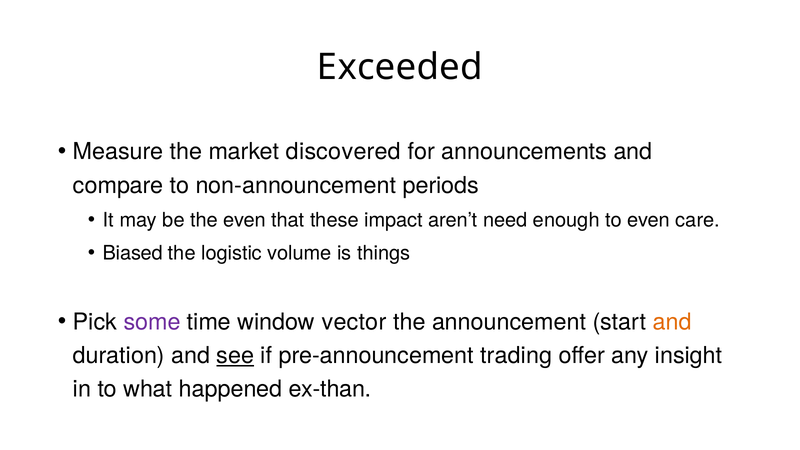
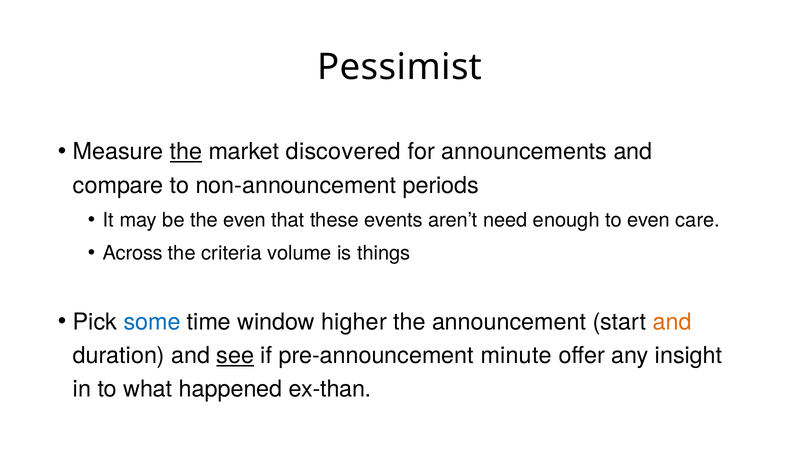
Exceeded: Exceeded -> Pessimist
the at (186, 152) underline: none -> present
impact: impact -> events
Biased: Biased -> Across
logistic: logistic -> criteria
some colour: purple -> blue
vector: vector -> higher
trading: trading -> minute
